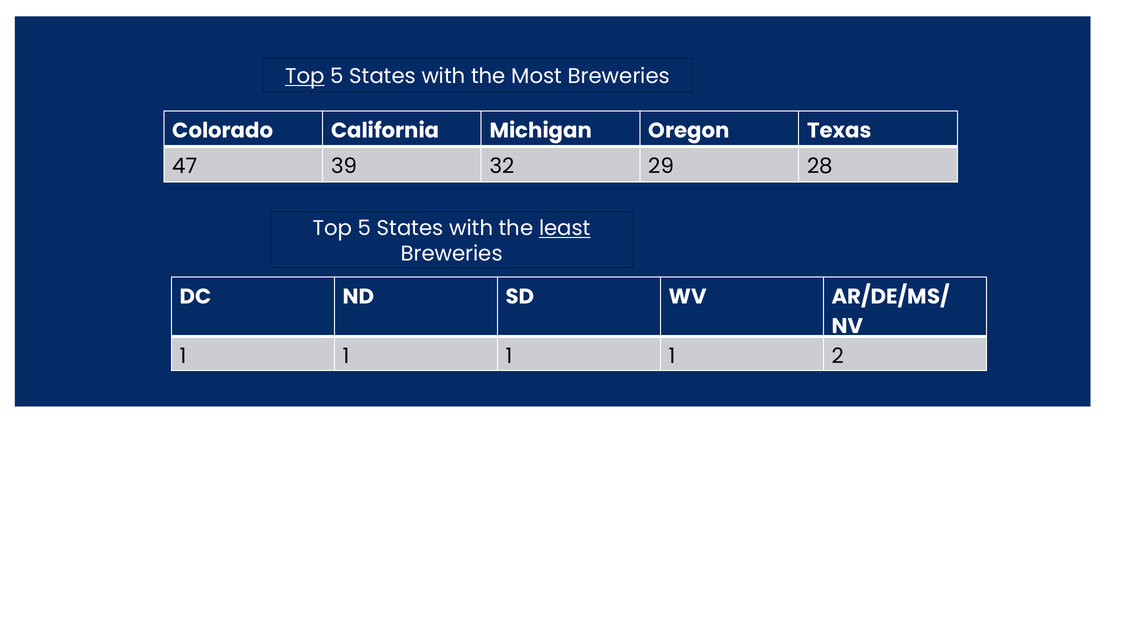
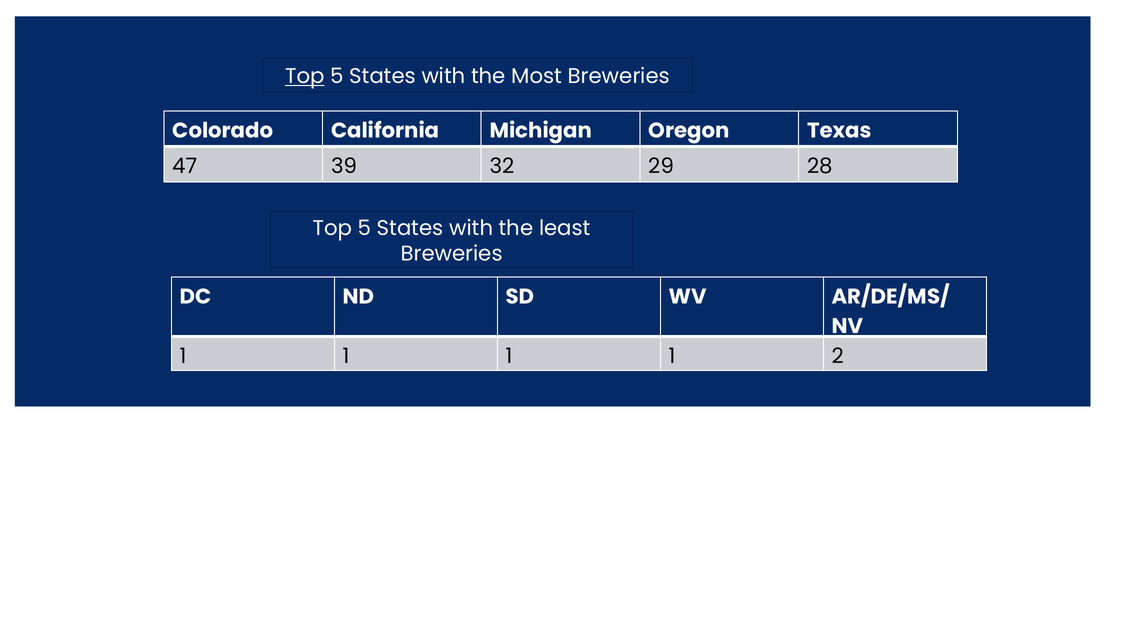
least underline: present -> none
